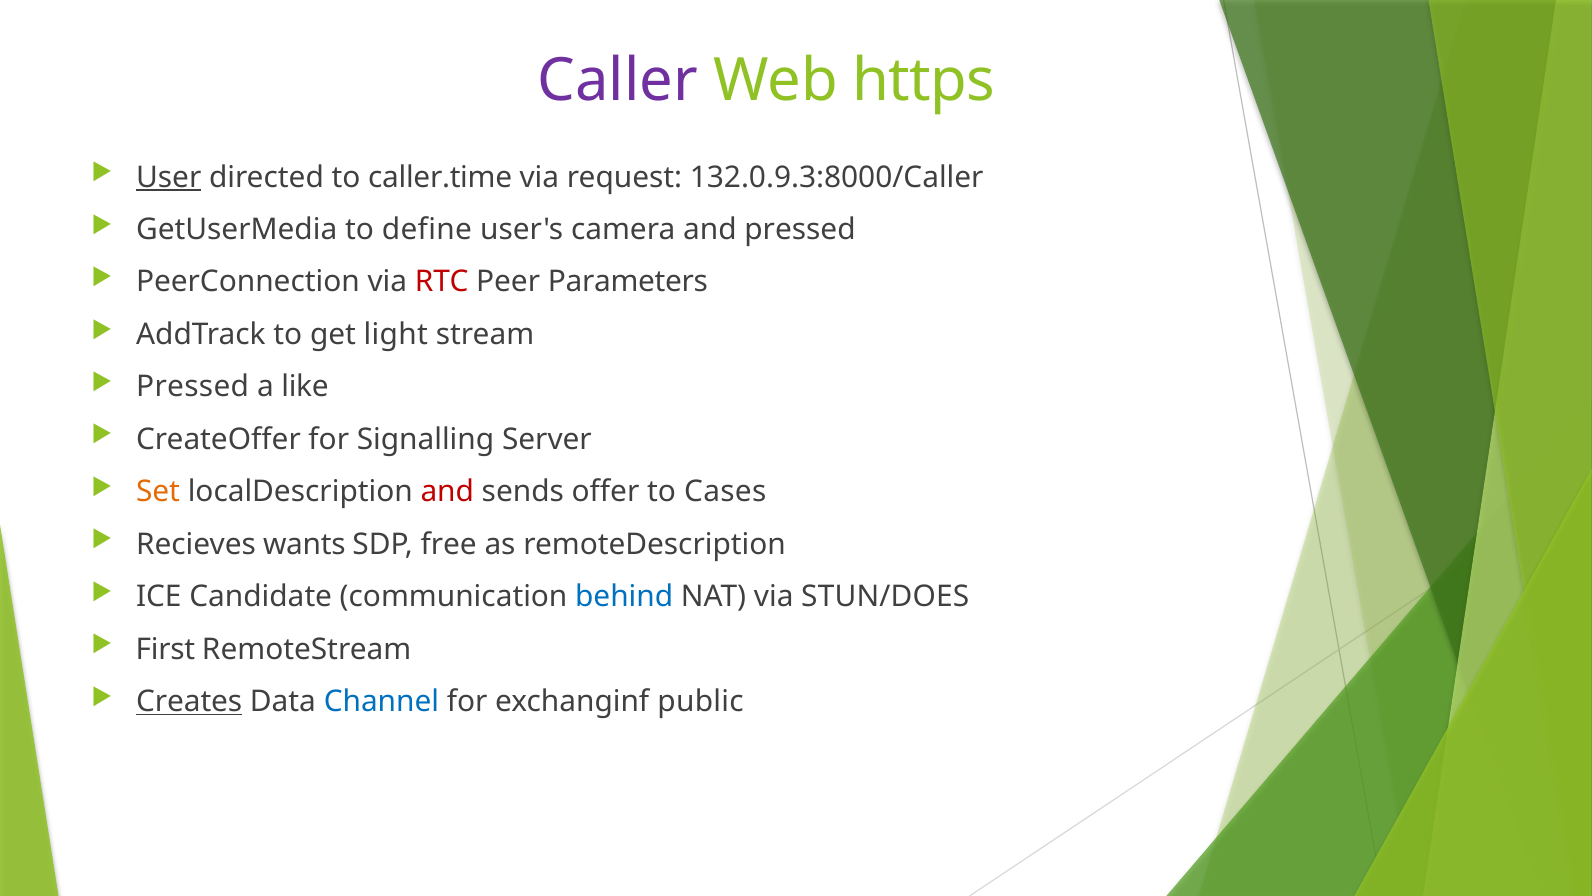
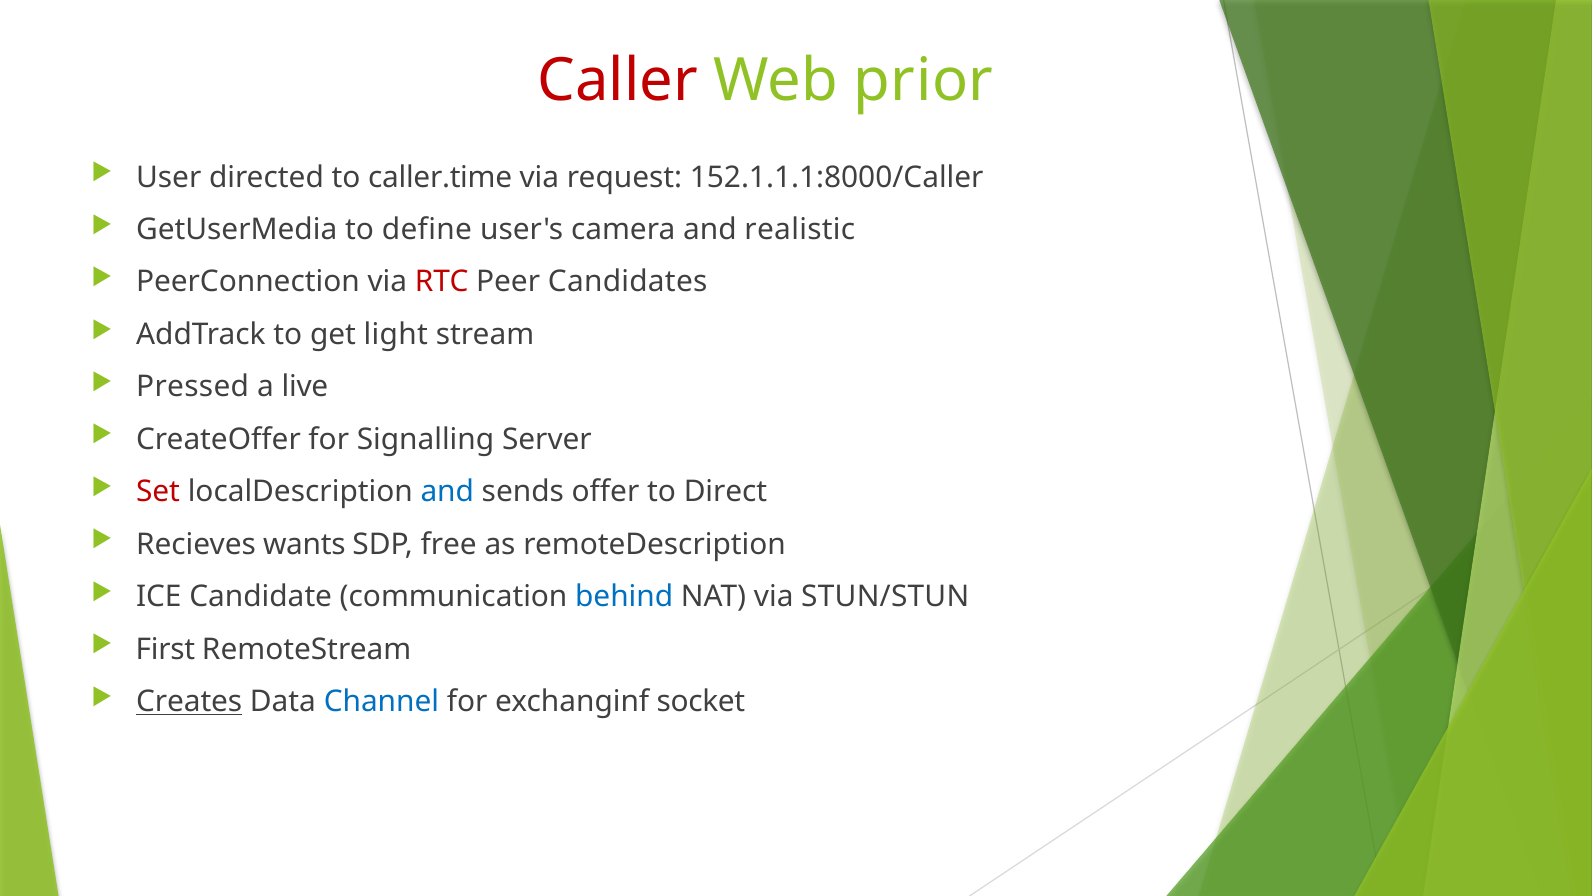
Caller colour: purple -> red
https: https -> prior
User underline: present -> none
132.0.9.3:8000/Caller: 132.0.9.3:8000/Caller -> 152.1.1.1:8000/Caller
and pressed: pressed -> realistic
Parameters: Parameters -> Candidates
like: like -> live
Set colour: orange -> red
and at (447, 492) colour: red -> blue
Cases: Cases -> Direct
STUN/DOES: STUN/DOES -> STUN/STUN
public: public -> socket
